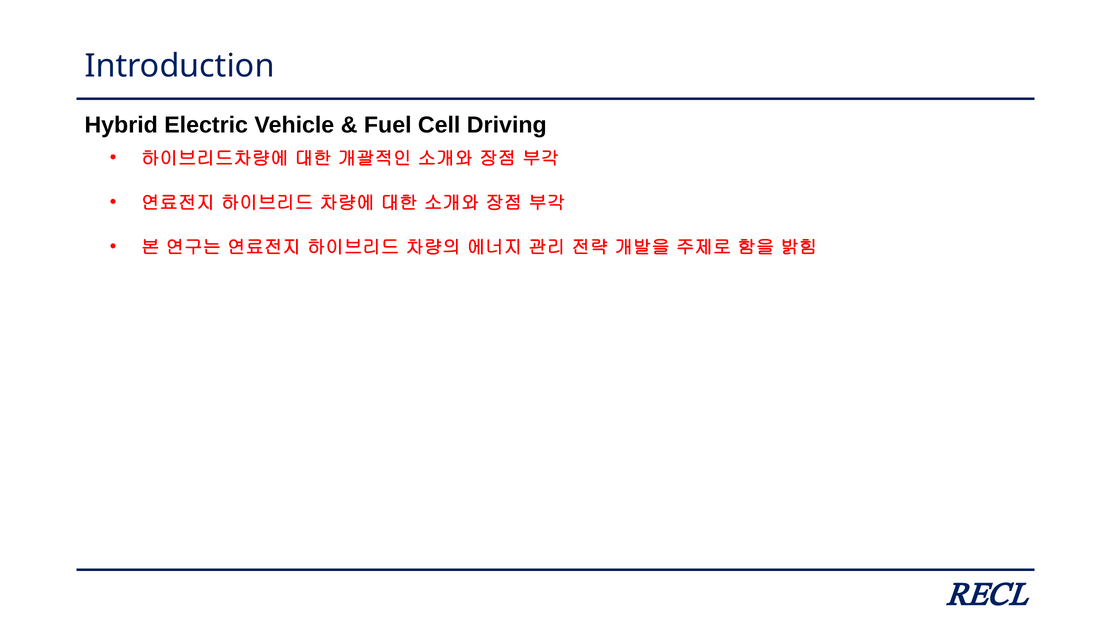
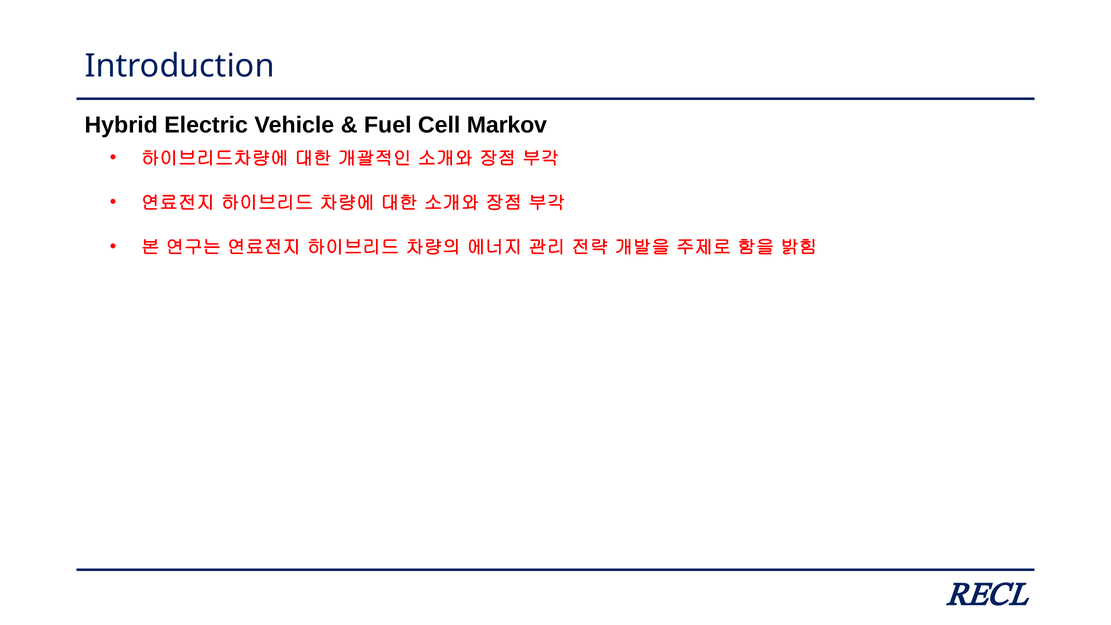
Driving: Driving -> Markov
